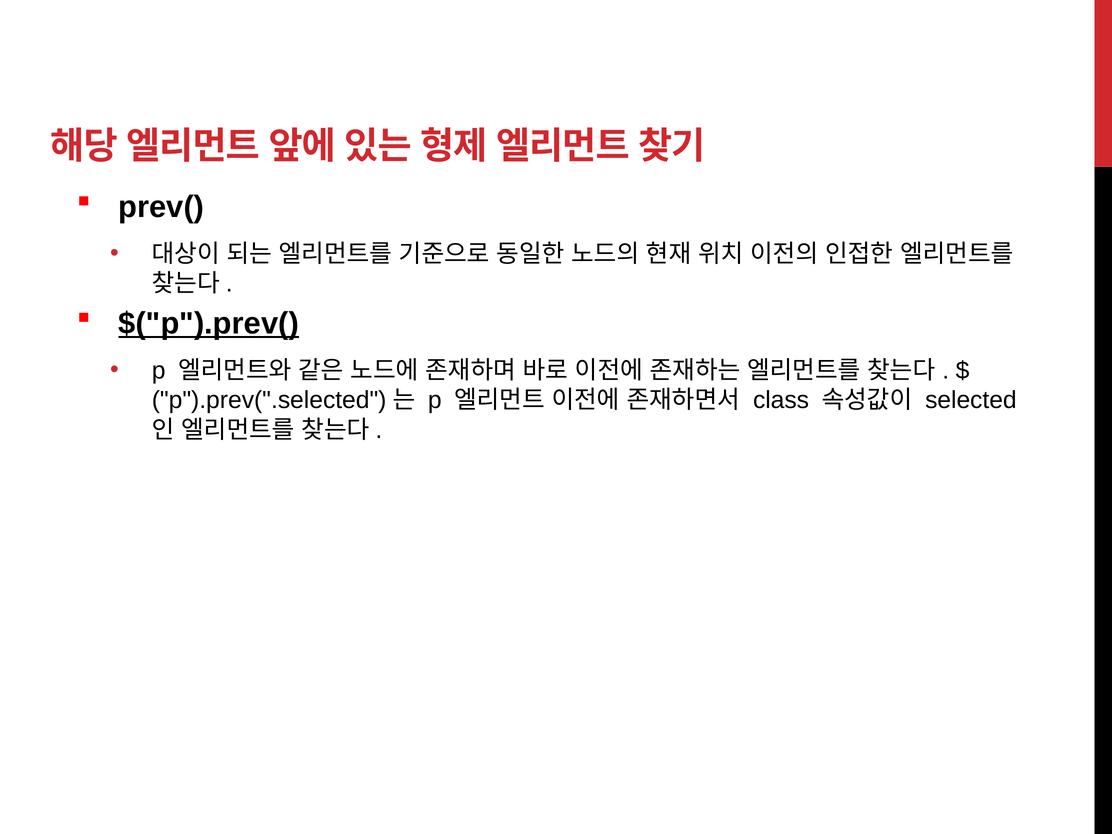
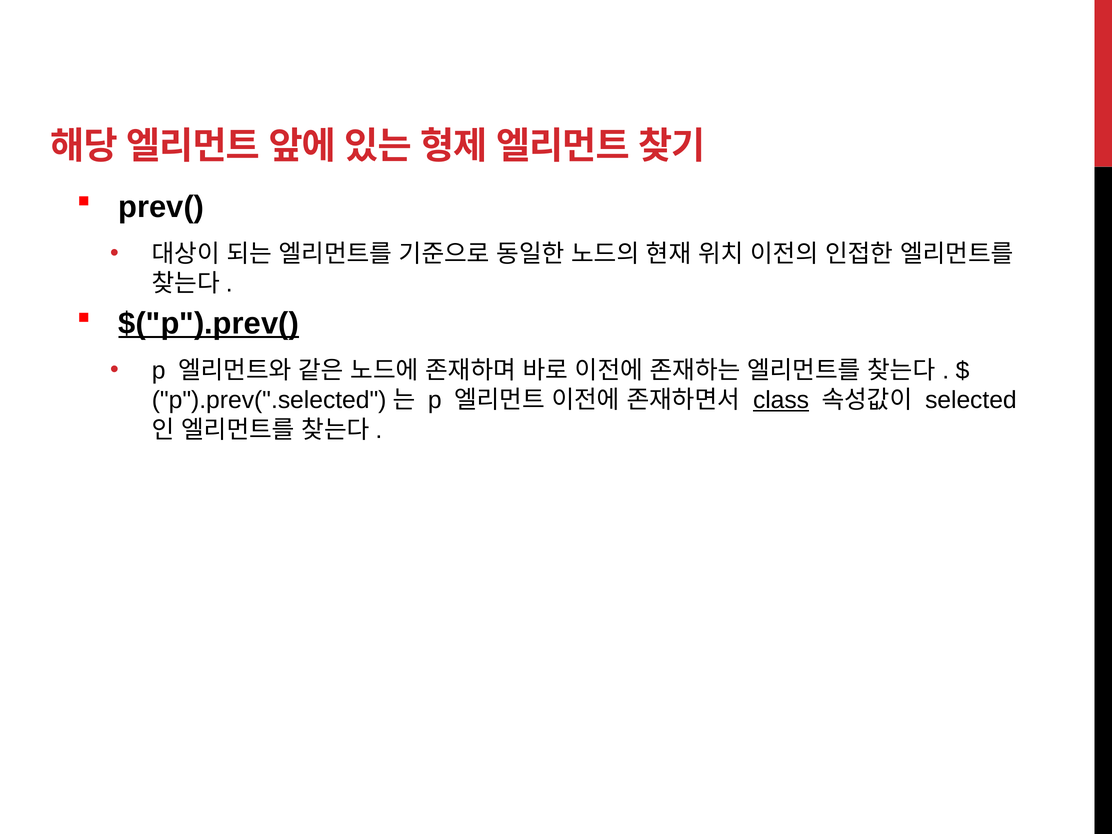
class underline: none -> present
